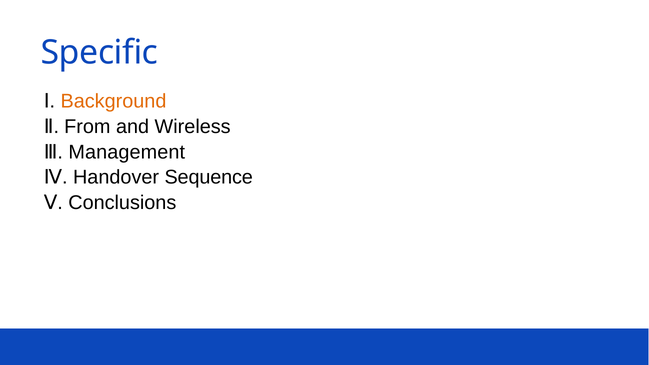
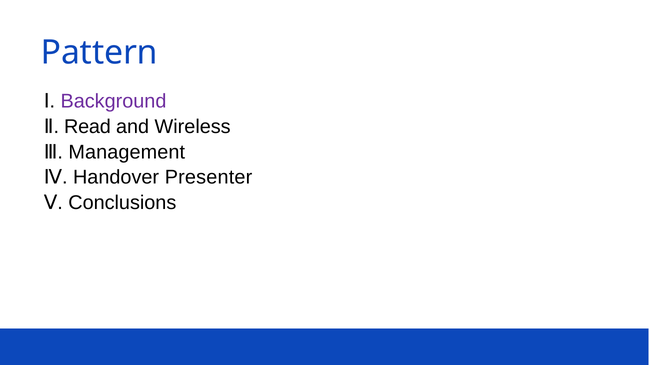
Specific: Specific -> Pattern
Background colour: orange -> purple
From: From -> Read
Sequence: Sequence -> Presenter
